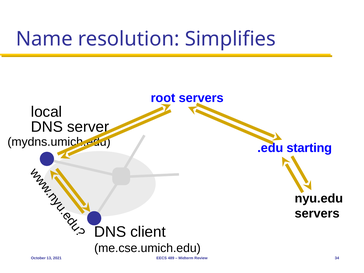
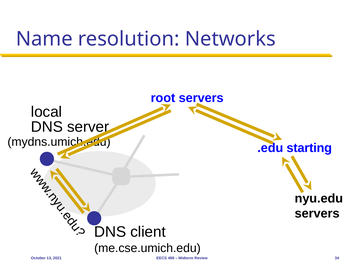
Simplifies: Simplifies -> Networks
